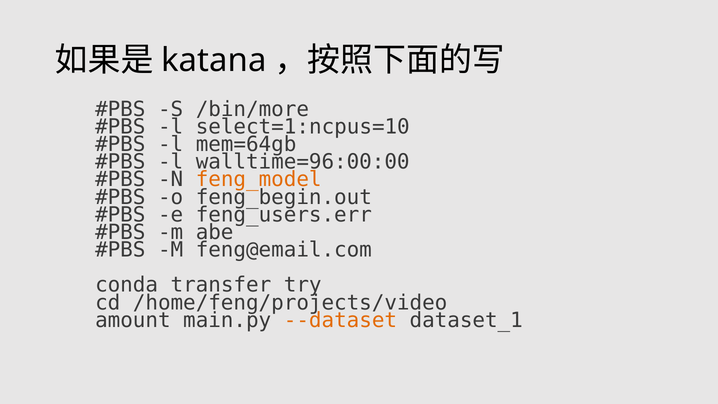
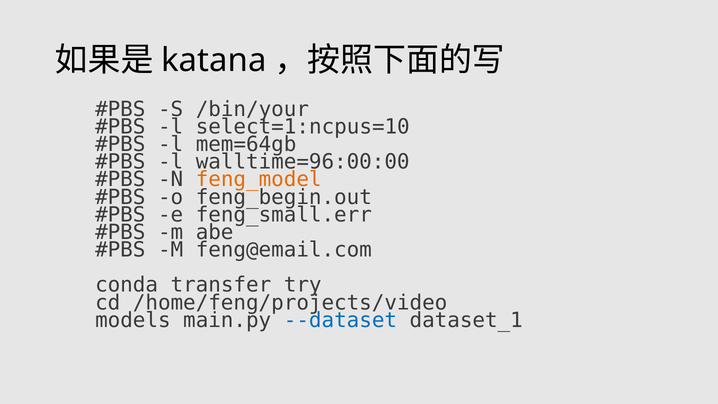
/bin/more: /bin/more -> /bin/your
feng_users.err: feng_users.err -> feng_small.err
amount: amount -> models
--dataset colour: orange -> blue
